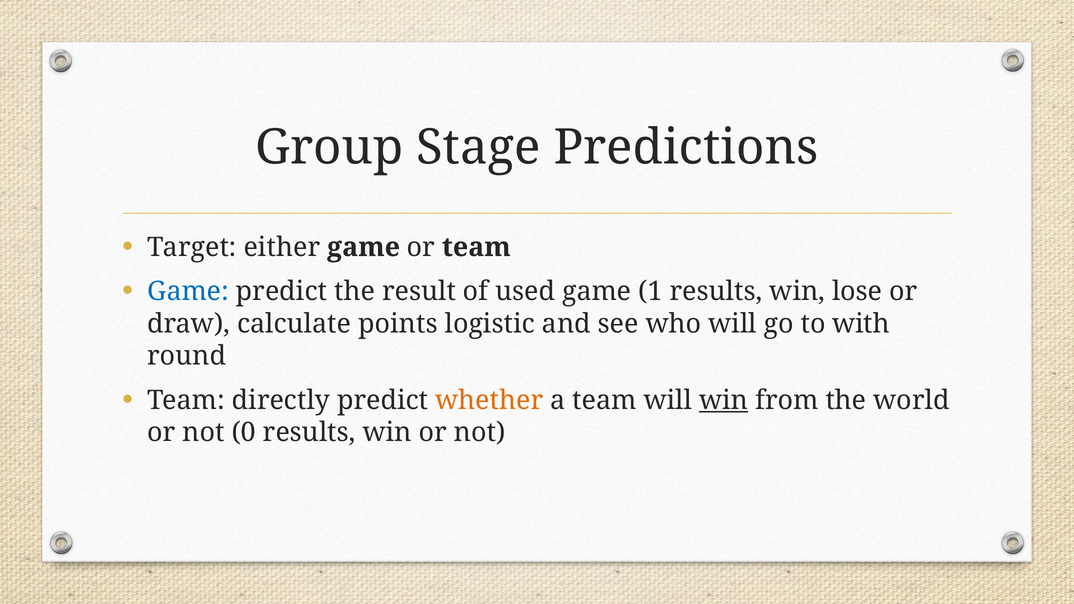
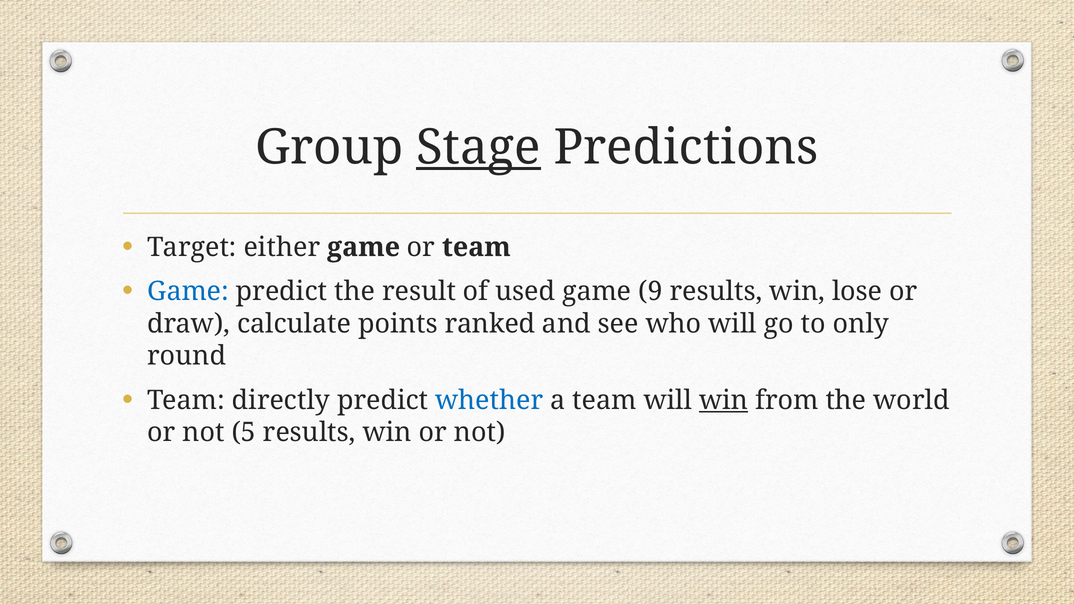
Stage underline: none -> present
1: 1 -> 9
logistic: logistic -> ranked
with: with -> only
whether colour: orange -> blue
0: 0 -> 5
